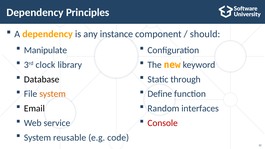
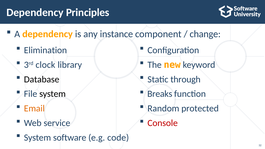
should: should -> change
Manipulate: Manipulate -> Elimination
system at (53, 94) colour: orange -> black
Define: Define -> Breaks
Email colour: black -> orange
interfaces: interfaces -> protected
reusable: reusable -> software
